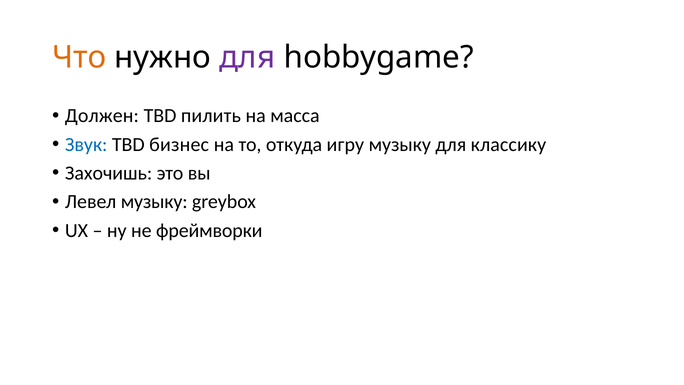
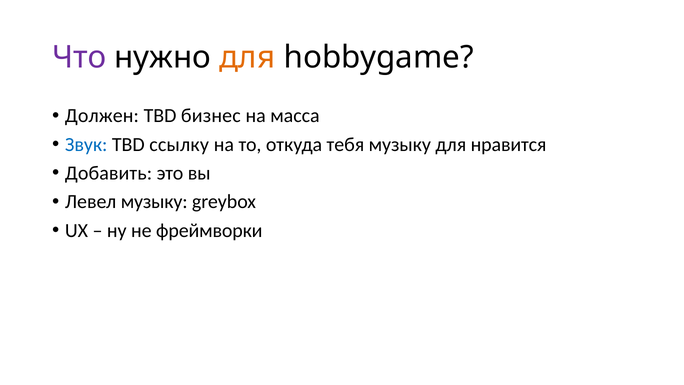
Что colour: orange -> purple
для at (247, 57) colour: purple -> orange
пилить: пилить -> бизнес
бизнес: бизнес -> ссылку
игру: игру -> тебя
классику: классику -> нравится
Захочишь: Захочишь -> Добавить
